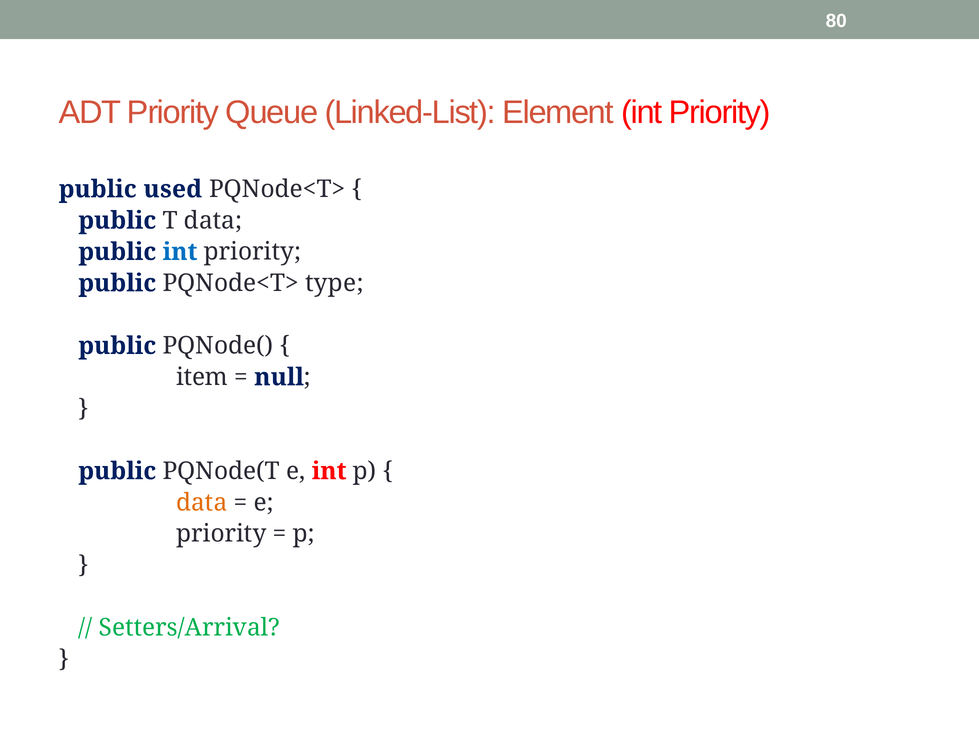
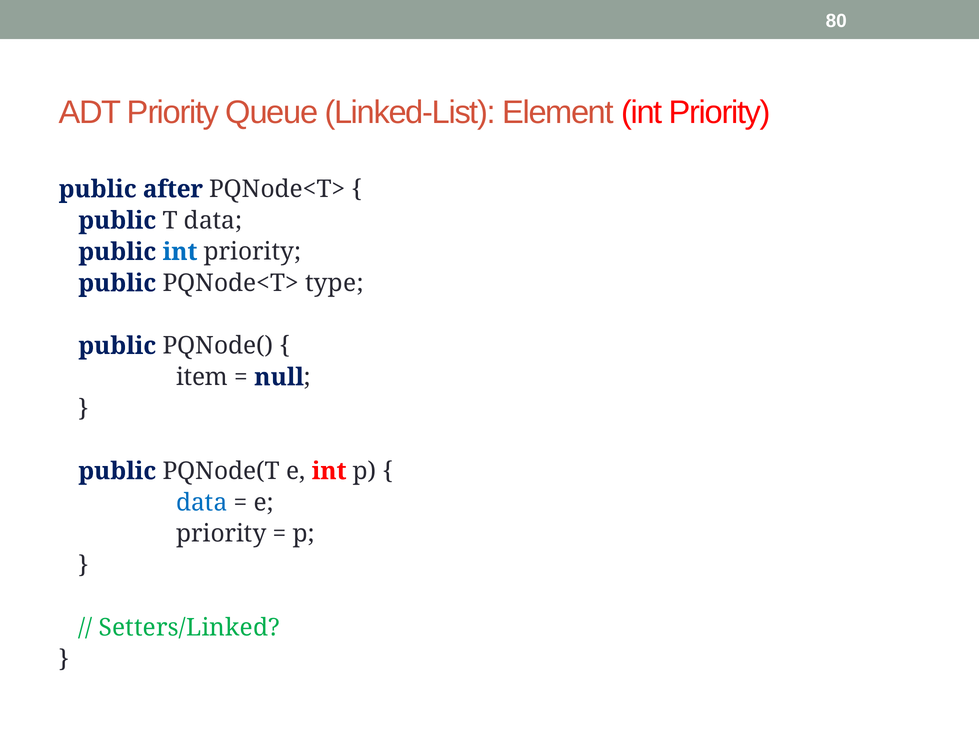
used: used -> after
data at (202, 503) colour: orange -> blue
Setters/Arrival: Setters/Arrival -> Setters/Linked
